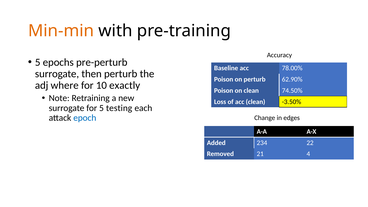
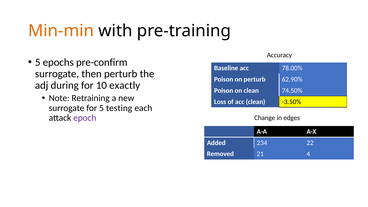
pre-perturb: pre-perturb -> pre-confirm
where: where -> during
epoch colour: blue -> purple
